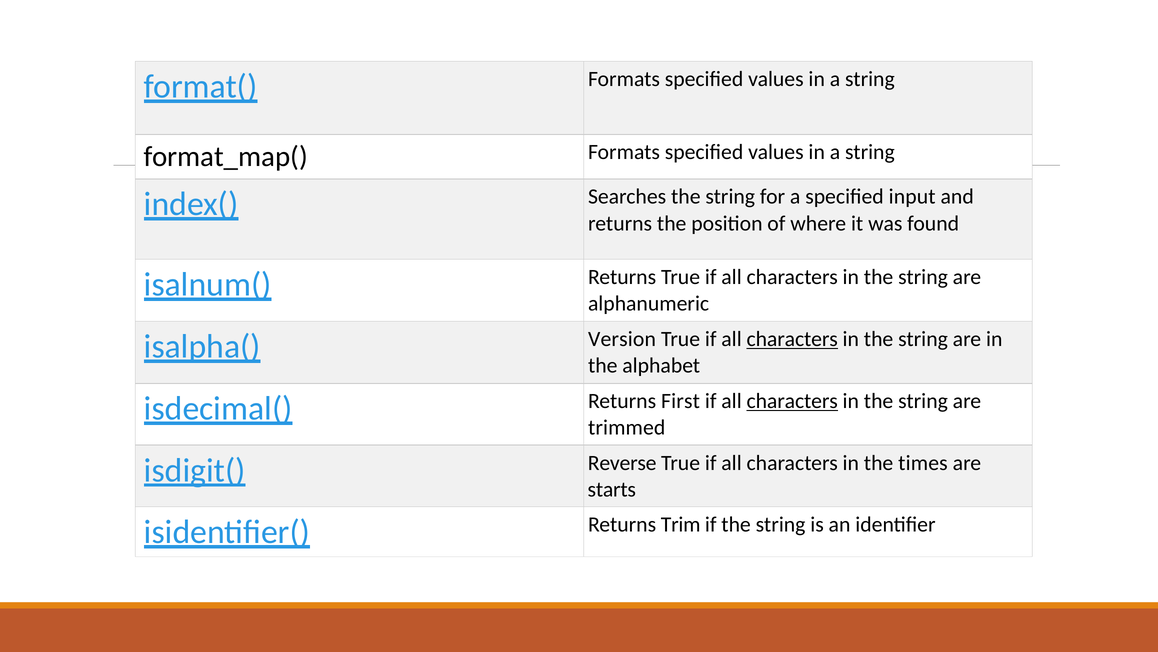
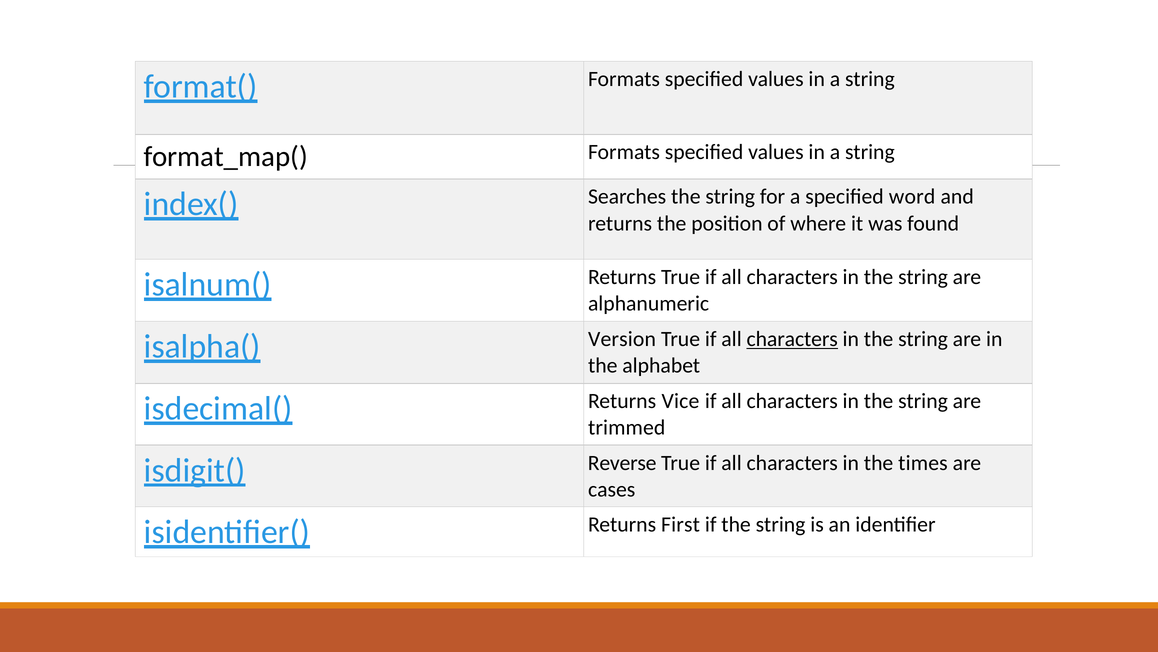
input: input -> word
First: First -> Vice
characters at (792, 401) underline: present -> none
starts: starts -> cases
Trim: Trim -> First
